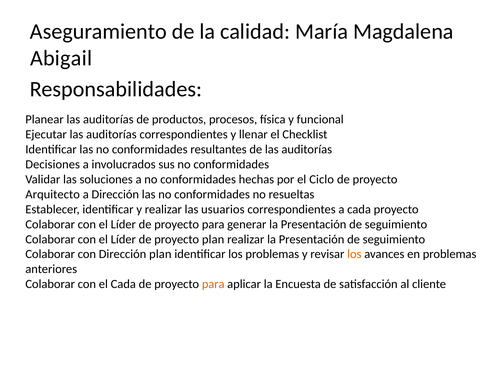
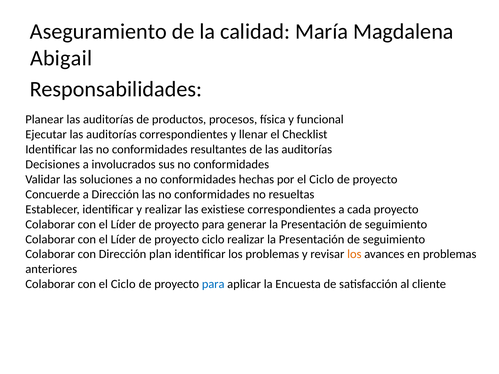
Arquitecto: Arquitecto -> Concuerde
usuarios: usuarios -> existiese
proyecto plan: plan -> ciclo
con el Cada: Cada -> Ciclo
para at (213, 284) colour: orange -> blue
